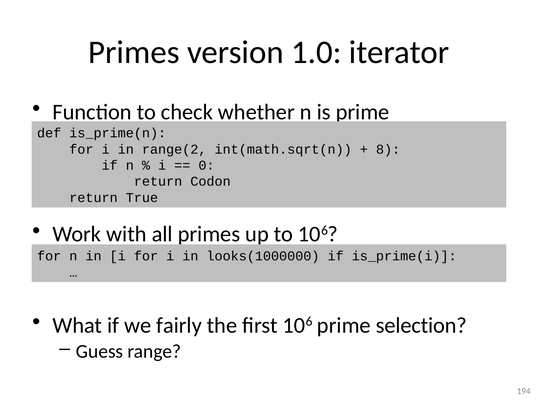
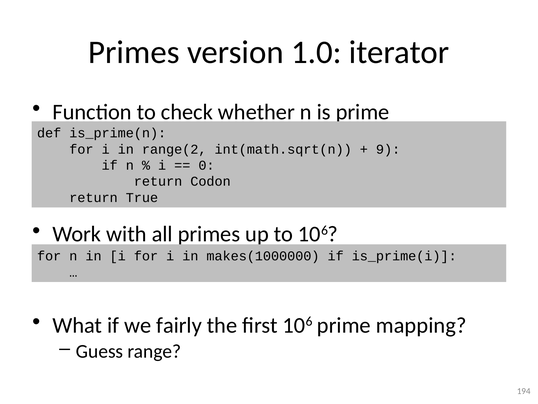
8: 8 -> 9
looks(1000000: looks(1000000 -> makes(1000000
selection: selection -> mapping
